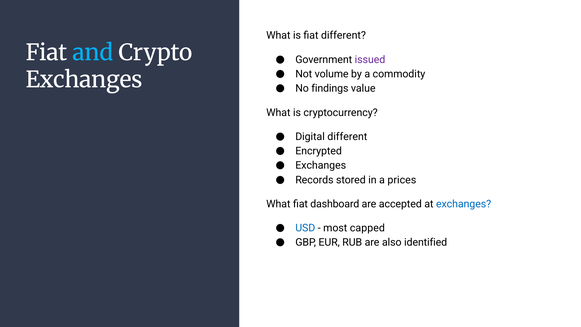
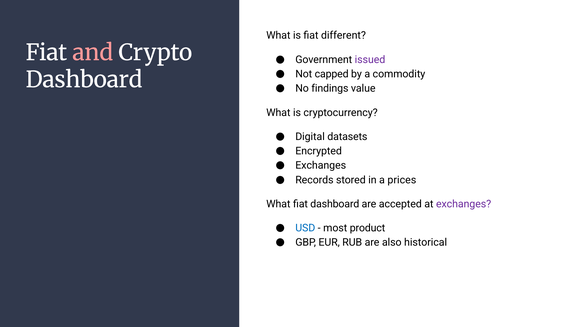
and colour: light blue -> pink
volume: volume -> capped
Exchanges at (84, 80): Exchanges -> Dashboard
Digital different: different -> datasets
exchanges at (464, 204) colour: blue -> purple
capped: capped -> product
identified: identified -> historical
